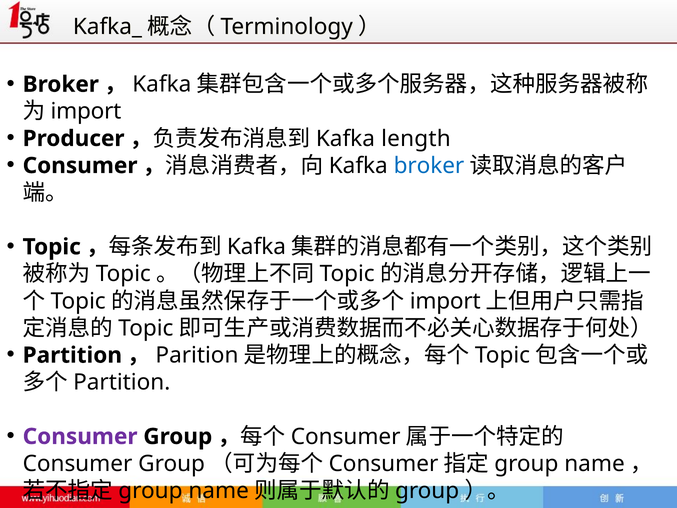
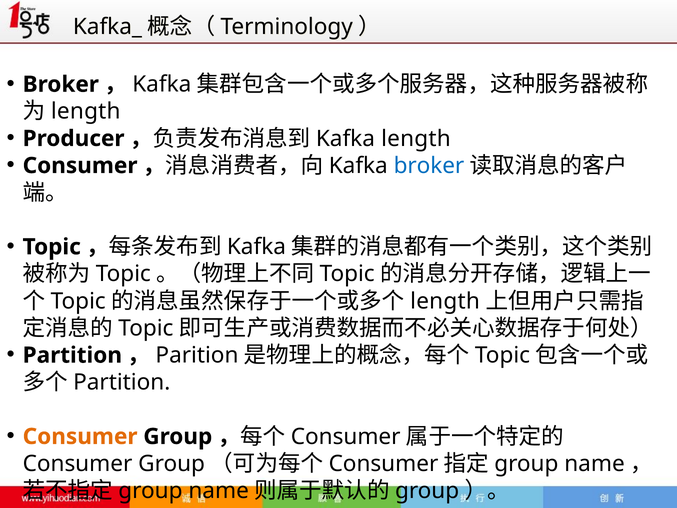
import at (86, 111): import -> length
import at (445, 301): import -> length
Consumer at (80, 436) colour: purple -> orange
